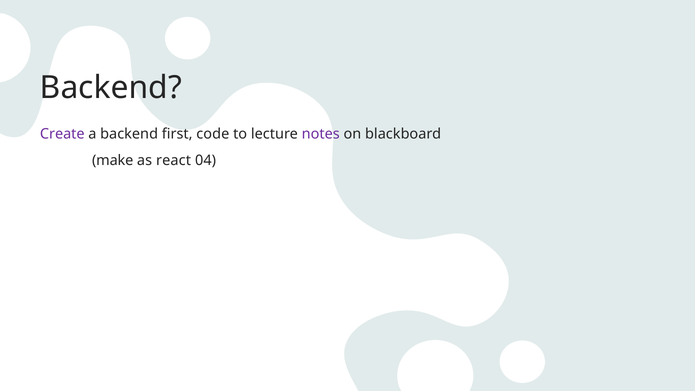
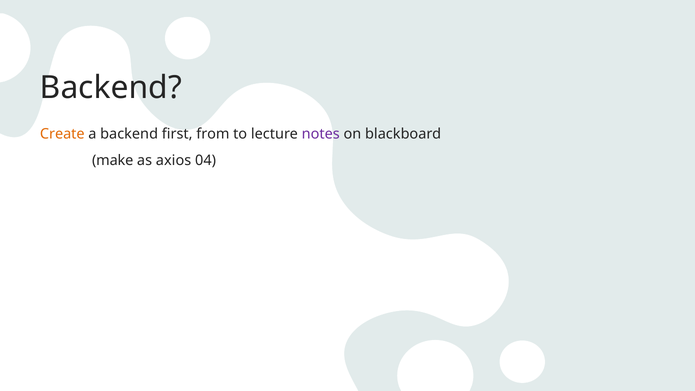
Create colour: purple -> orange
code: code -> from
react: react -> axios
